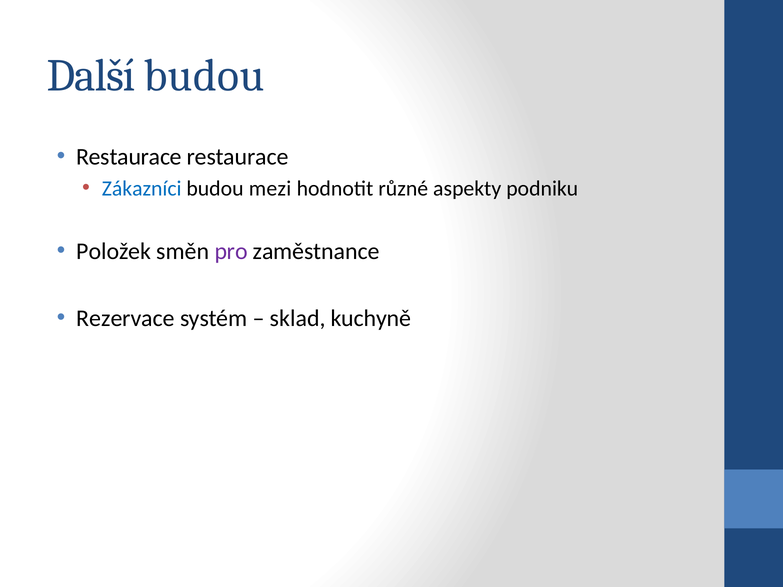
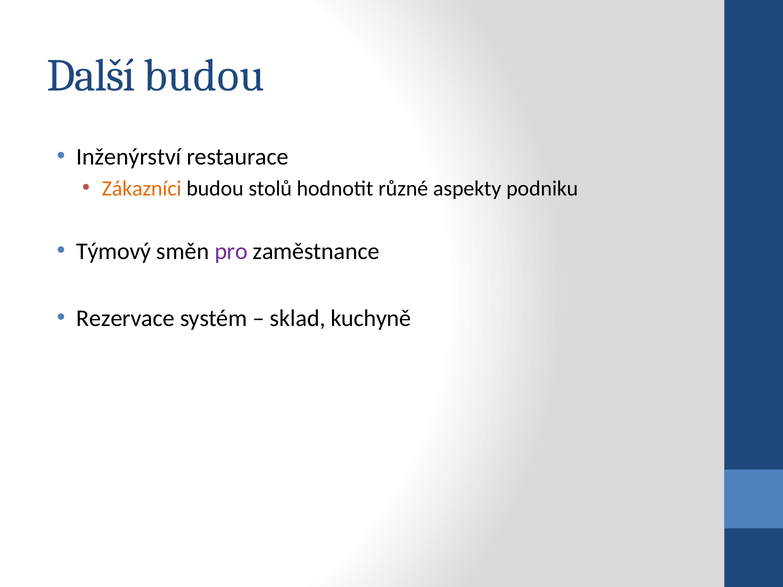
Restaurace at (129, 157): Restaurace -> Inženýrství
Zákazníci colour: blue -> orange
mezi: mezi -> stolů
Položek: Položek -> Týmový
